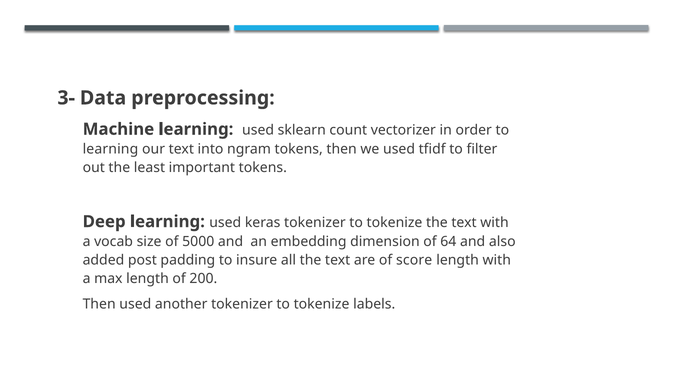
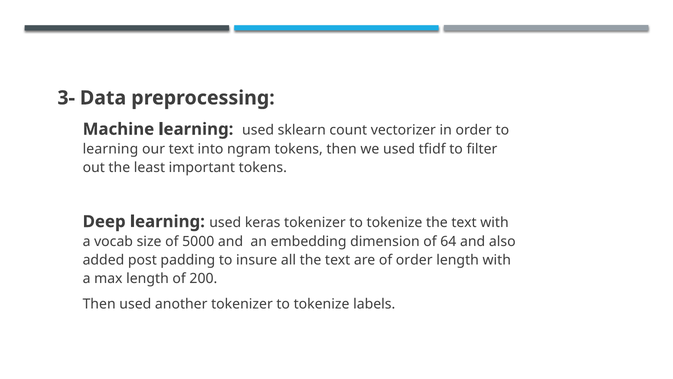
of score: score -> order
